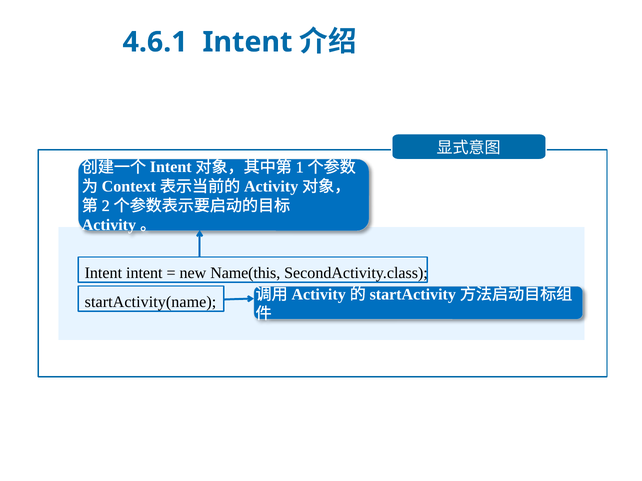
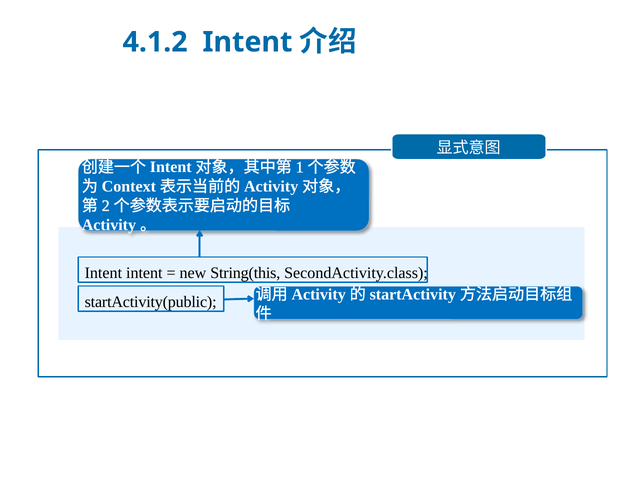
4.6.1: 4.6.1 -> 4.1.2
Name(this: Name(this -> String(this
startActivity(name: startActivity(name -> startActivity(public
